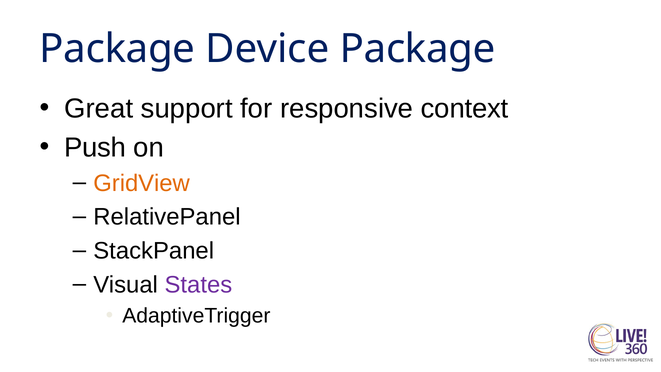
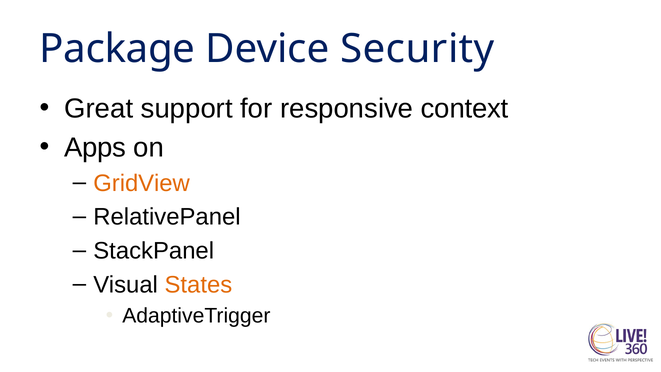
Device Package: Package -> Security
Push: Push -> Apps
States colour: purple -> orange
